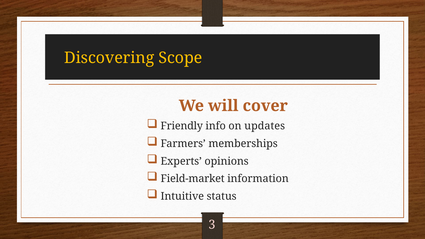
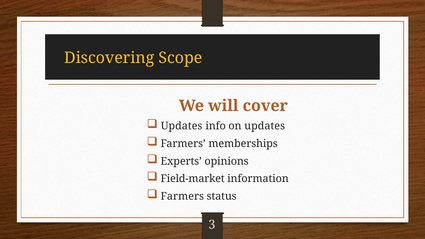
Friendly at (182, 126): Friendly -> Updates
Intuitive at (182, 196): Intuitive -> Farmers
